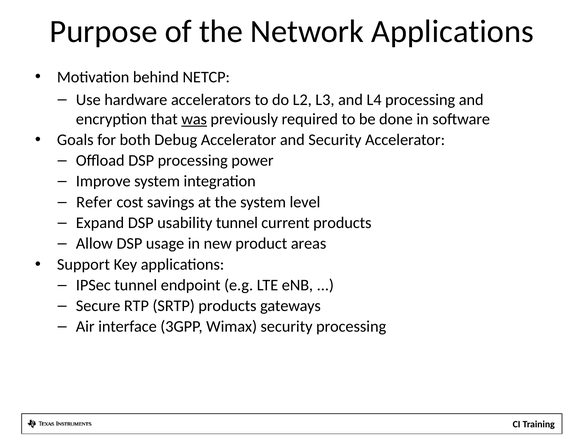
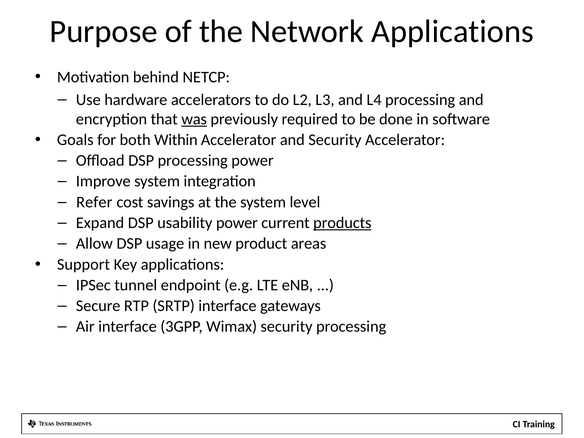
Debug: Debug -> Within
usability tunnel: tunnel -> power
products at (342, 223) underline: none -> present
SRTP products: products -> interface
